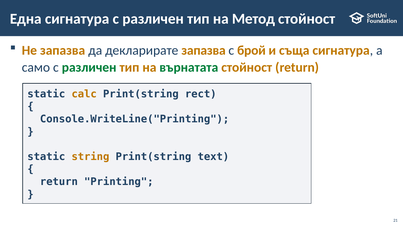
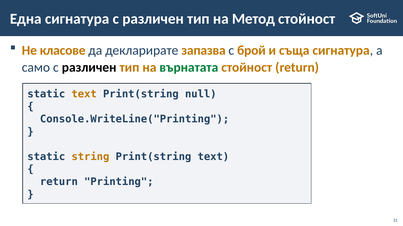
Не запазва: запазва -> класове
различен at (89, 67) colour: green -> black
static calc: calc -> text
rect: rect -> null
